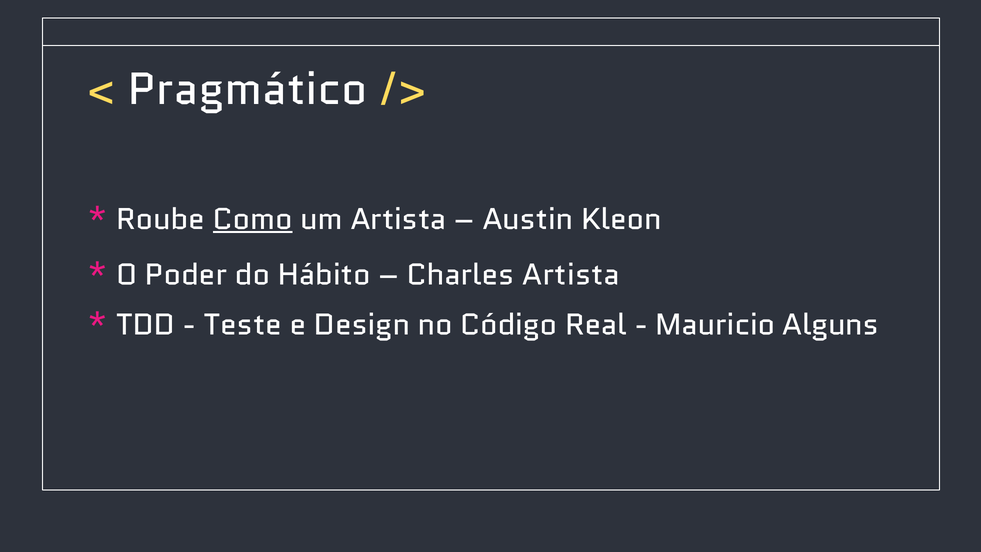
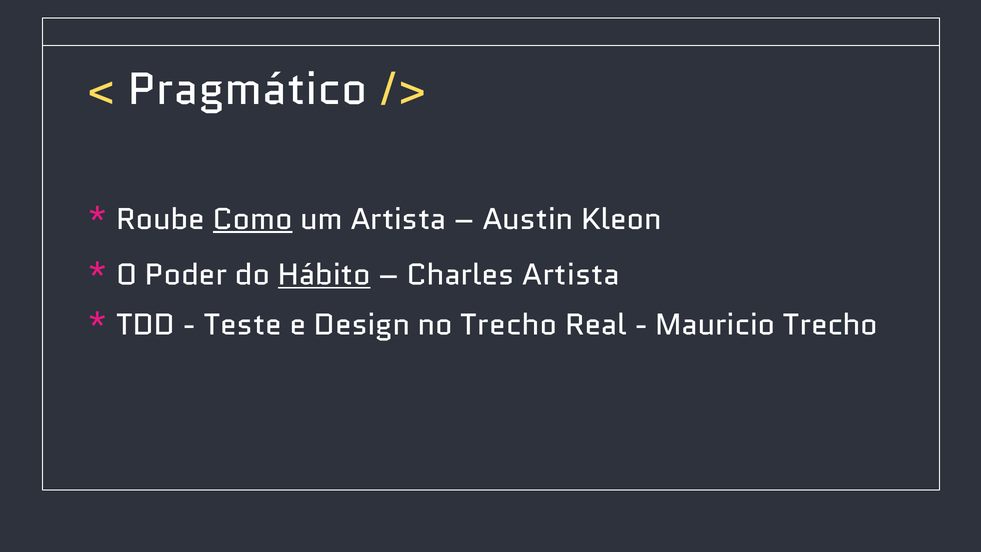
Hábito underline: none -> present
no Código: Código -> Trecho
Mauricio Alguns: Alguns -> Trecho
